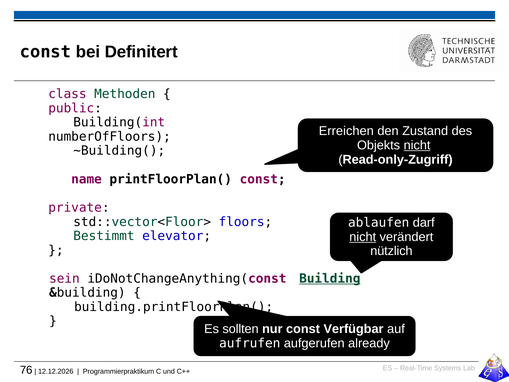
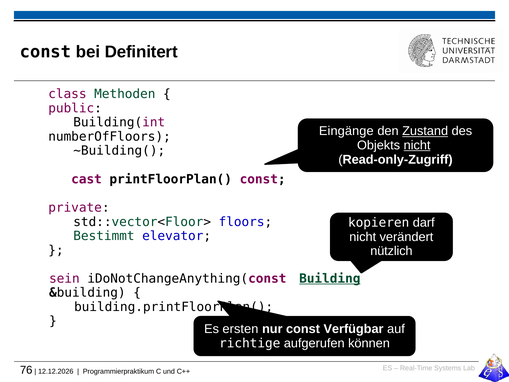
Erreichen: Erreichen -> Eingänge
Zustand underline: none -> present
name: name -> cast
ablaufen: ablaufen -> kopieren
nicht at (363, 237) underline: present -> none
sollten: sollten -> ersten
aufrufen: aufrufen -> richtige
already: already -> können
